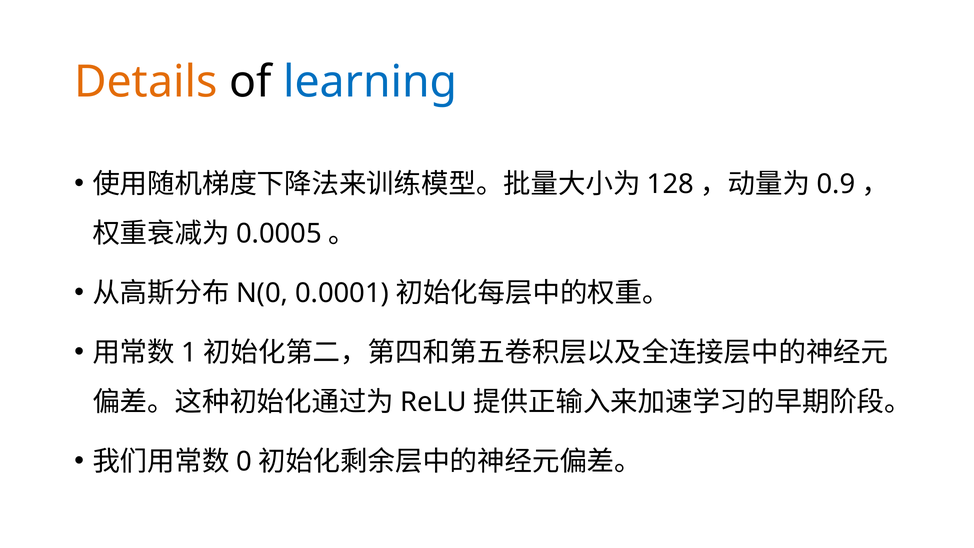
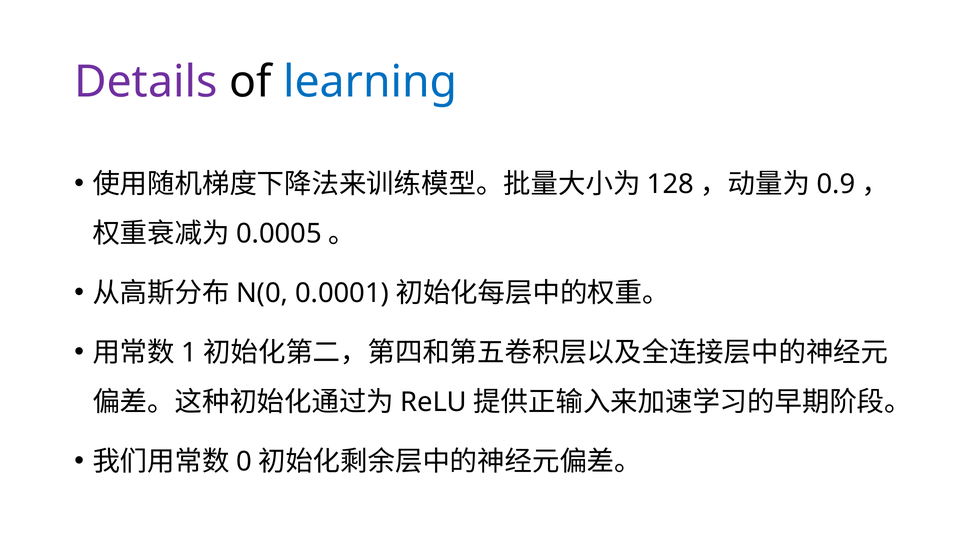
Details colour: orange -> purple
